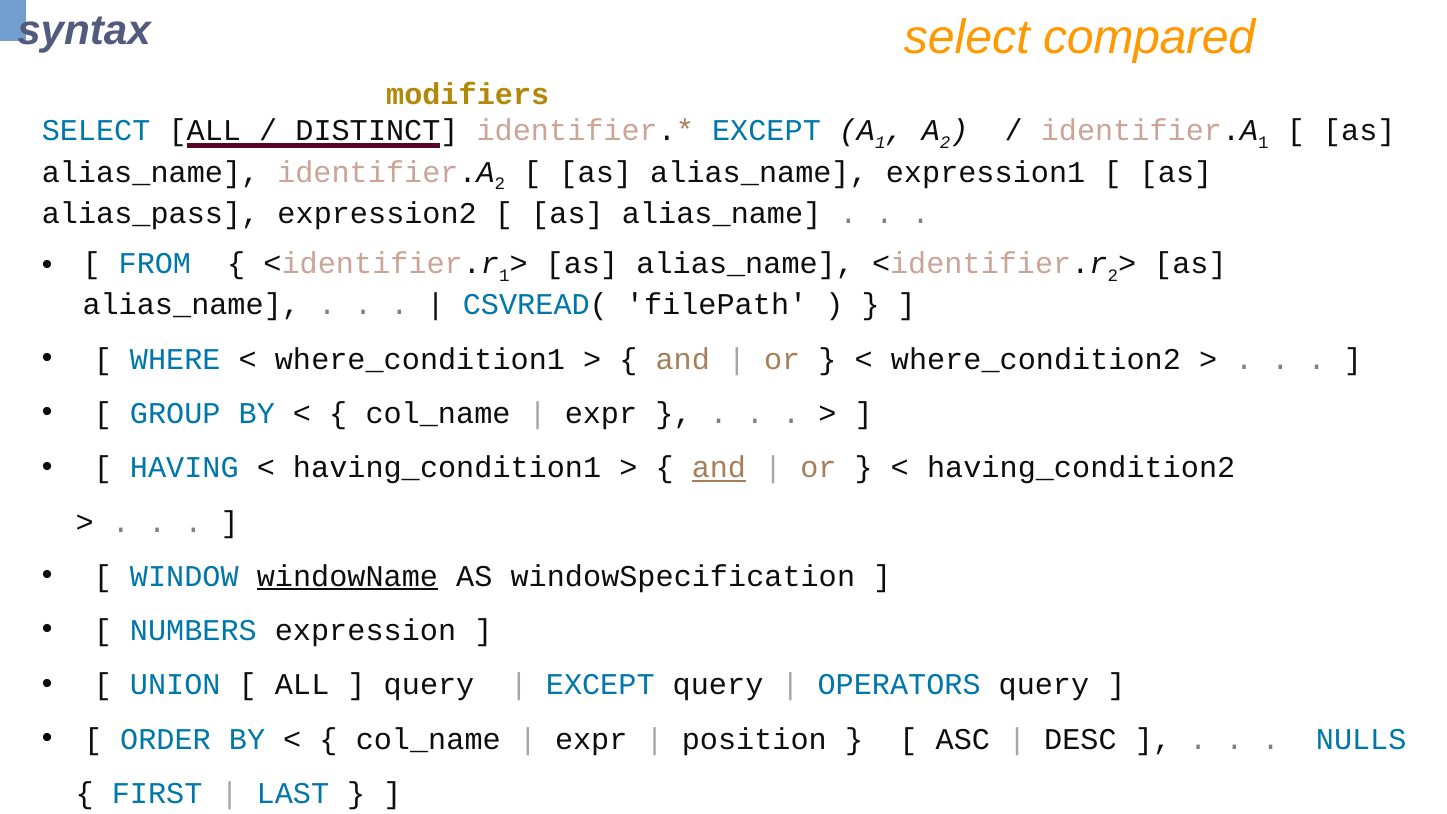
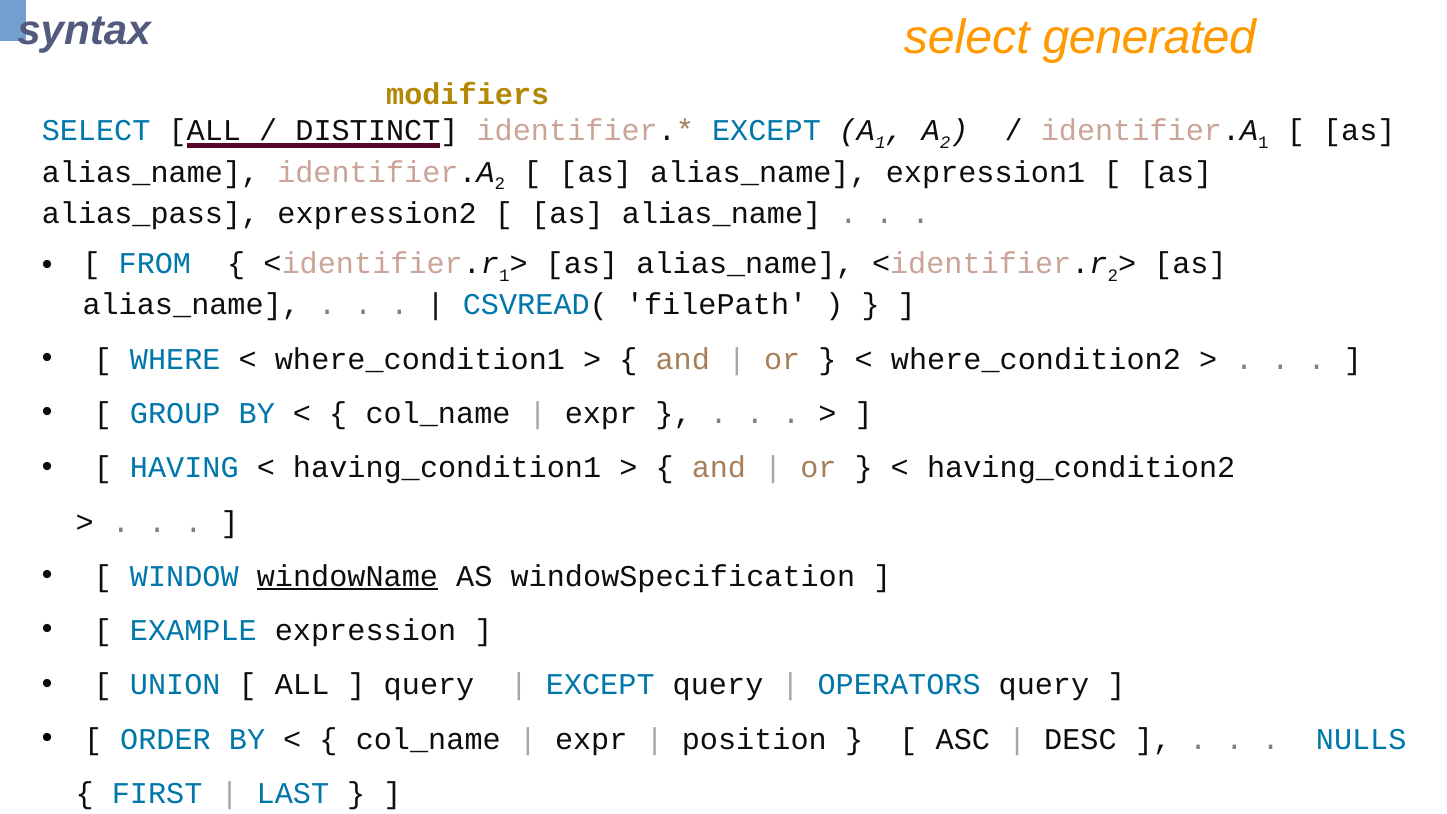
compared: compared -> generated
and at (719, 468) underline: present -> none
NUMBERS: NUMBERS -> EXAMPLE
